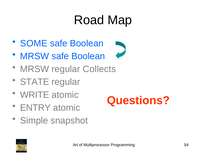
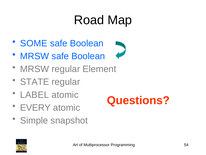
Collects: Collects -> Element
WRITE: WRITE -> LABEL
ENTRY: ENTRY -> EVERY
